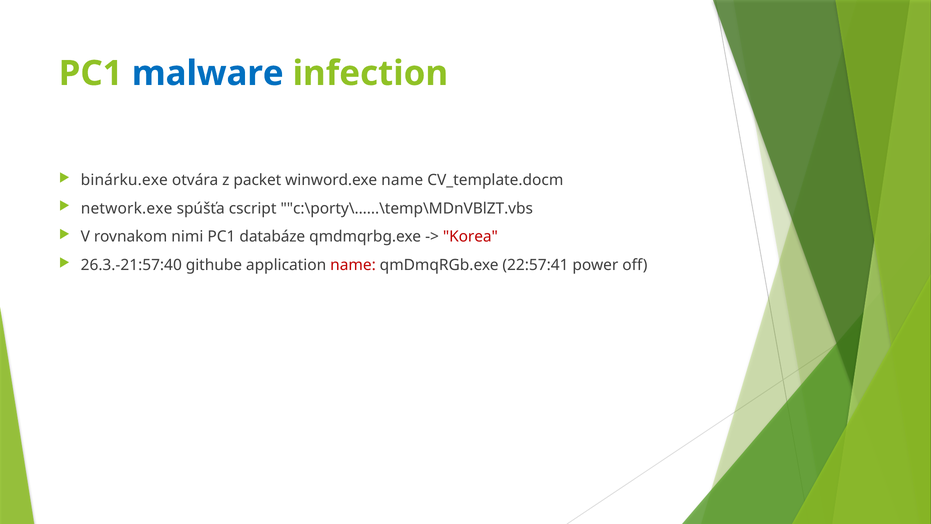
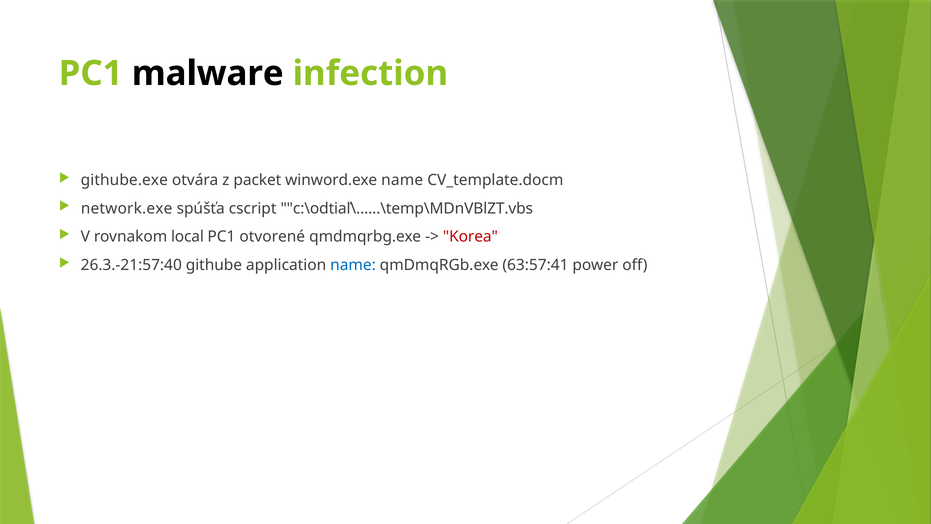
malware colour: blue -> black
binárku.exe: binárku.exe -> githube.exe
c:\porty\......\temp\MDnVBlZT.vbs: c:\porty\......\temp\MDnVBlZT.vbs -> c:\odtiaľ\......\temp\MDnVBlZT.vbs
nimi: nimi -> local
databáze: databáze -> otvorené
name at (353, 265) colour: red -> blue
22:57:41: 22:57:41 -> 63:57:41
